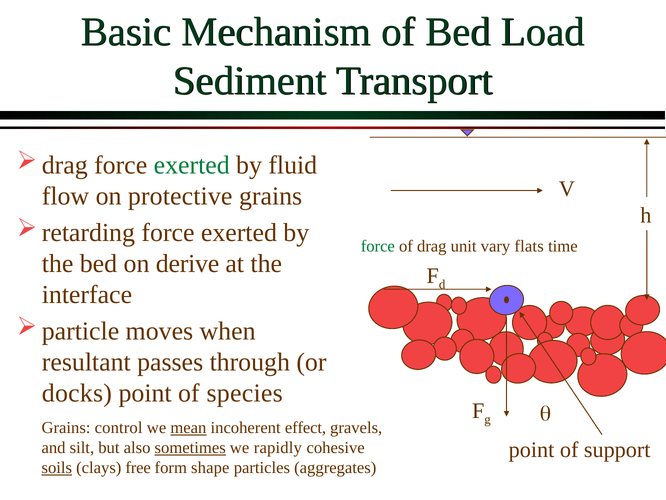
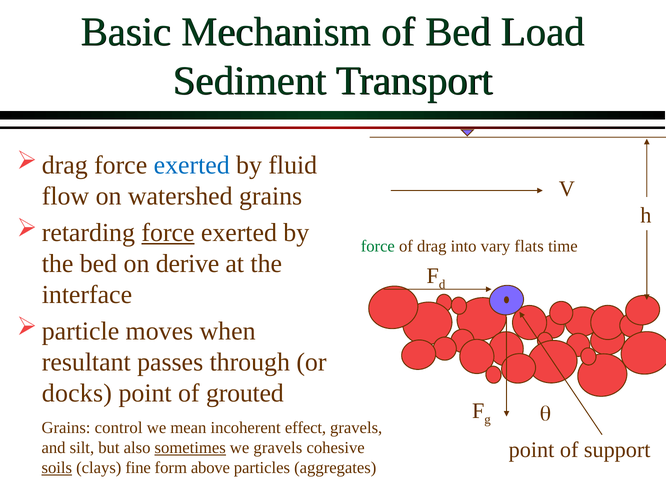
exerted at (192, 165) colour: green -> blue
protective: protective -> watershed
force at (168, 232) underline: none -> present
unit: unit -> into
species: species -> grouted
mean underline: present -> none
we rapidly: rapidly -> gravels
free: free -> fine
shape: shape -> above
